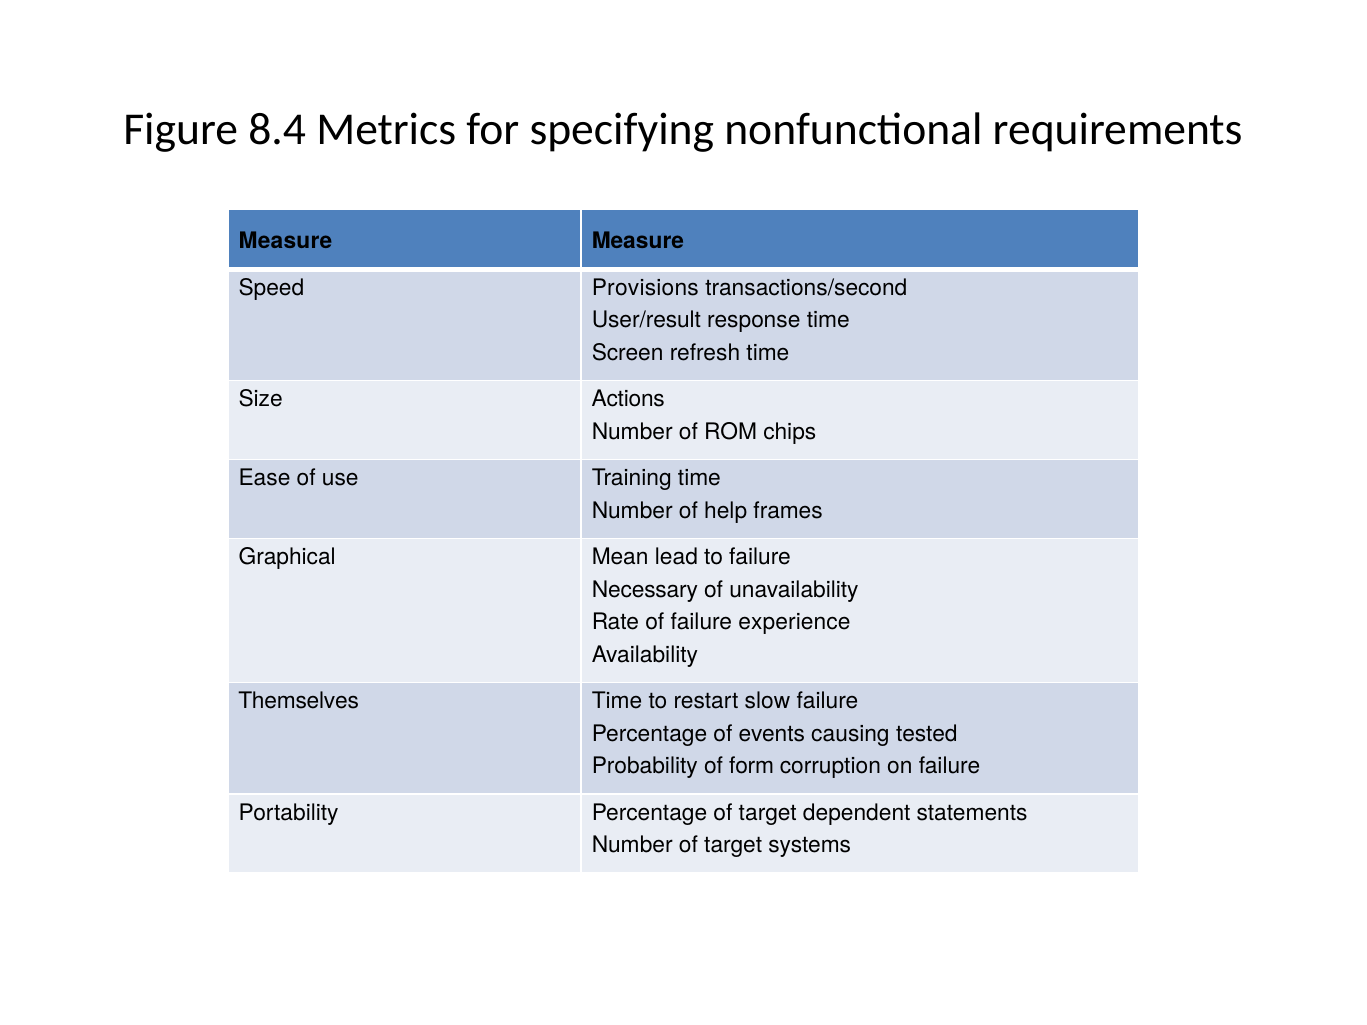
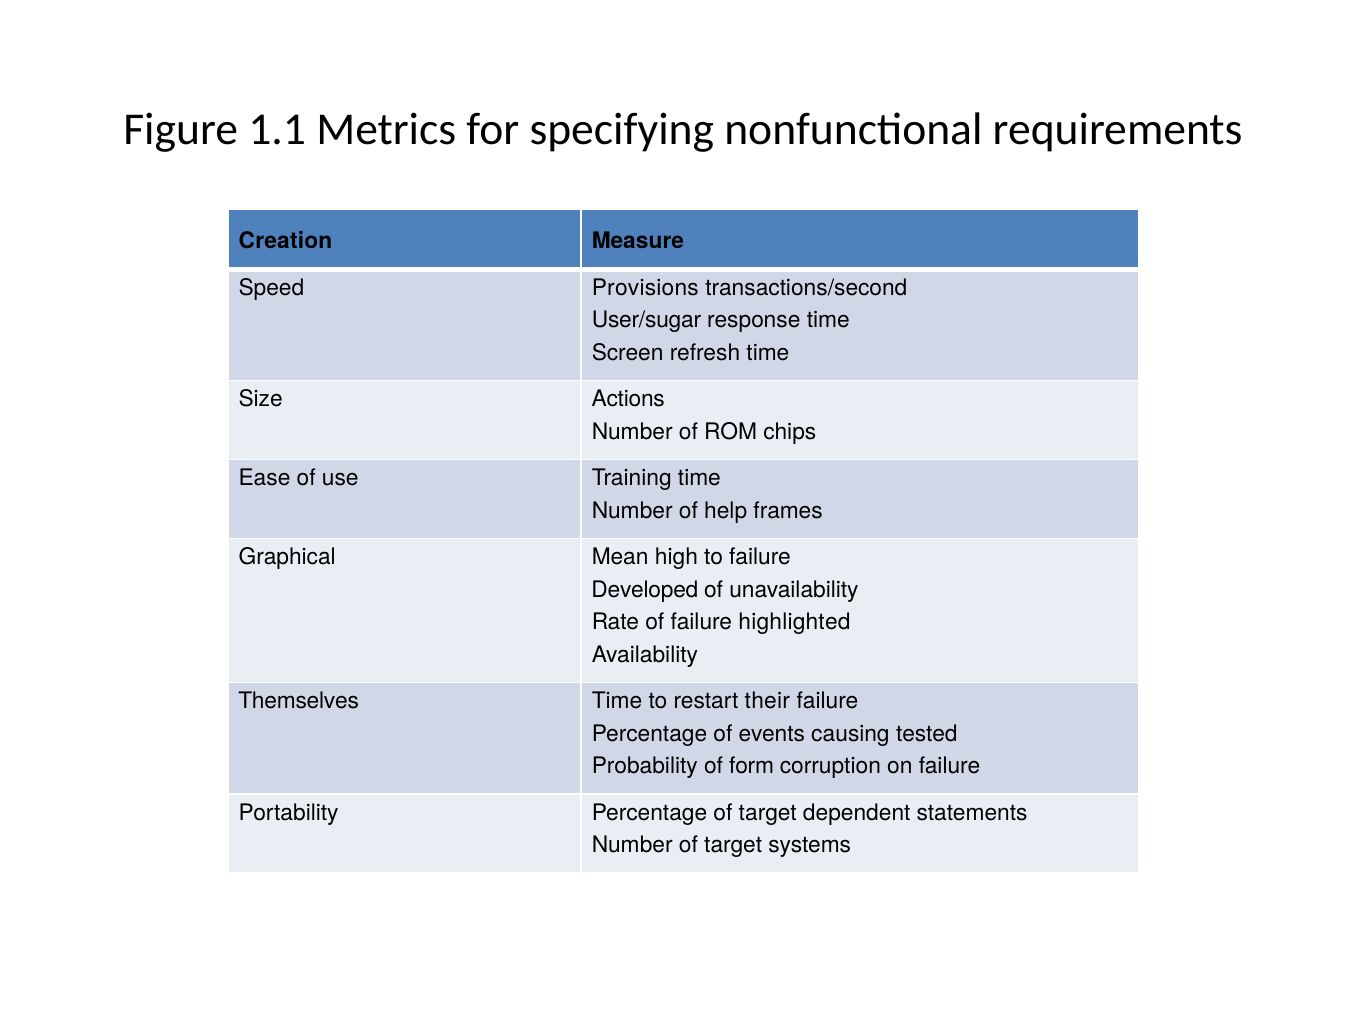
8.4: 8.4 -> 1.1
Measure at (285, 241): Measure -> Creation
User/result: User/result -> User/sugar
lead: lead -> high
Necessary: Necessary -> Developed
experience: experience -> highlighted
slow: slow -> their
